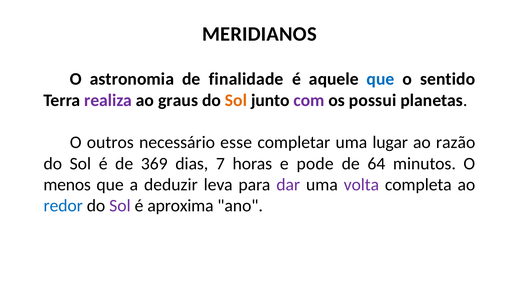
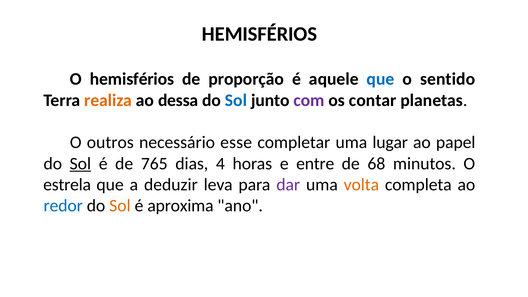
MERIDIANOS at (259, 34): MERIDIANOS -> HEMISFÉRIOS
O astronomia: astronomia -> hemisférios
finalidade: finalidade -> proporção
realiza colour: purple -> orange
graus: graus -> dessa
Sol at (236, 100) colour: orange -> blue
possui: possui -> contar
razão: razão -> papel
Sol at (80, 164) underline: none -> present
369: 369 -> 765
7: 7 -> 4
pode: pode -> entre
64: 64 -> 68
menos: menos -> estrela
volta colour: purple -> orange
Sol at (120, 206) colour: purple -> orange
